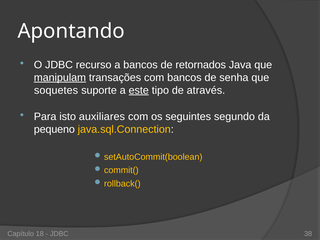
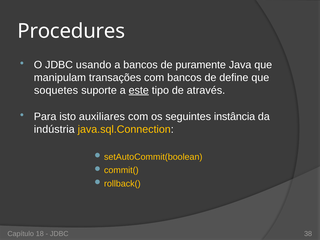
Apontando: Apontando -> Procedures
recurso: recurso -> usando
retornados: retornados -> puramente
manipulam underline: present -> none
senha: senha -> define
segundo: segundo -> instância
pequeno: pequeno -> indústria
